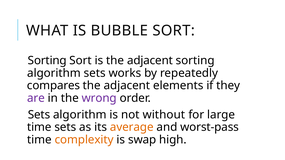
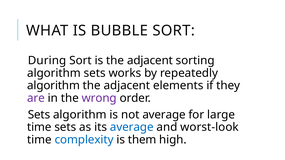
Sorting at (47, 61): Sorting -> During
compares at (54, 86): compares -> algorithm
not without: without -> average
average at (132, 127) colour: orange -> blue
worst-pass: worst-pass -> worst-look
complexity colour: orange -> blue
swap: swap -> them
